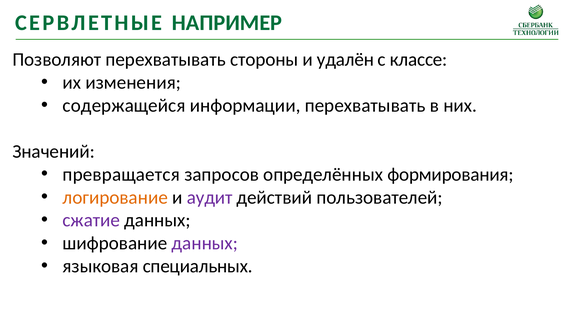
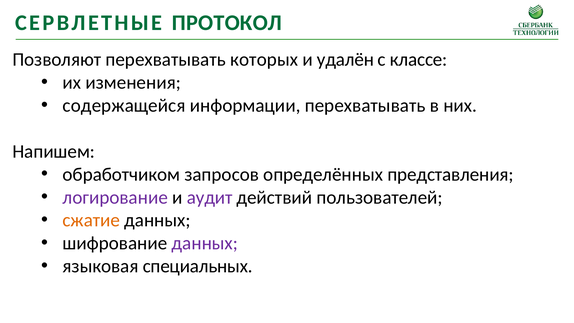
НАПРИМЕР: НАПРИМЕР -> ПРОТОКОЛ
стороны: стороны -> которых
Значений: Значений -> Напишем
превращается: превращается -> обработчиком
формирования: формирования -> представления
логирование colour: orange -> purple
сжатие colour: purple -> orange
